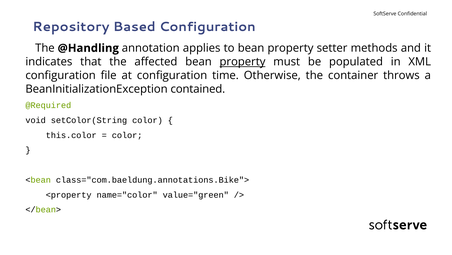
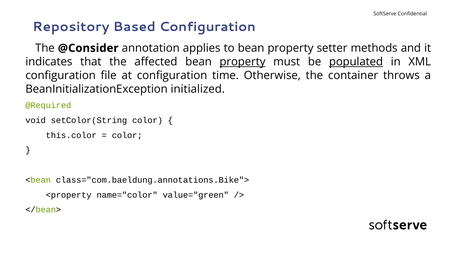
@Handling: @Handling -> @Consider
populated underline: none -> present
contained: contained -> initialized
